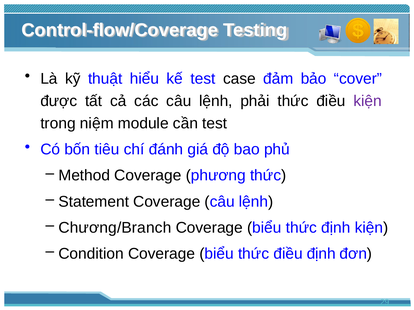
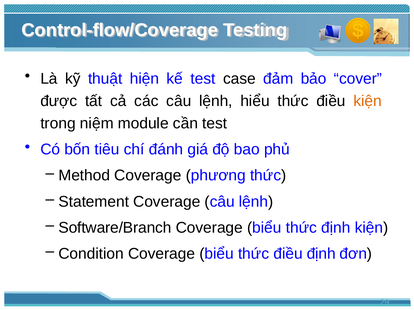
hiểu: hiểu -> hiện
phải: phải -> hiểu
kiện at (368, 101) colour: purple -> orange
Chương/Branch: Chương/Branch -> Software/Branch
